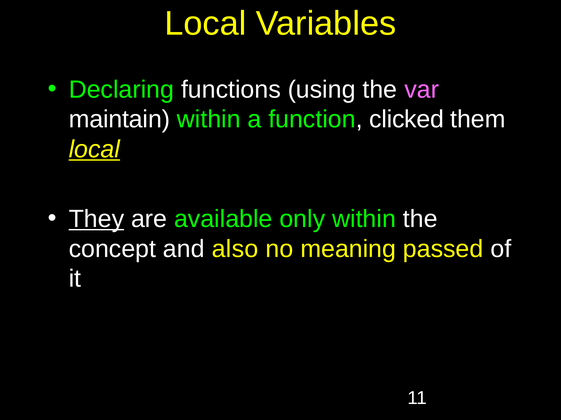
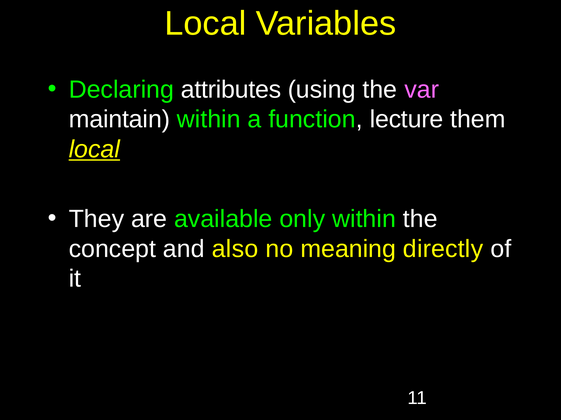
functions: functions -> attributes
clicked: clicked -> lecture
They underline: present -> none
passed: passed -> directly
